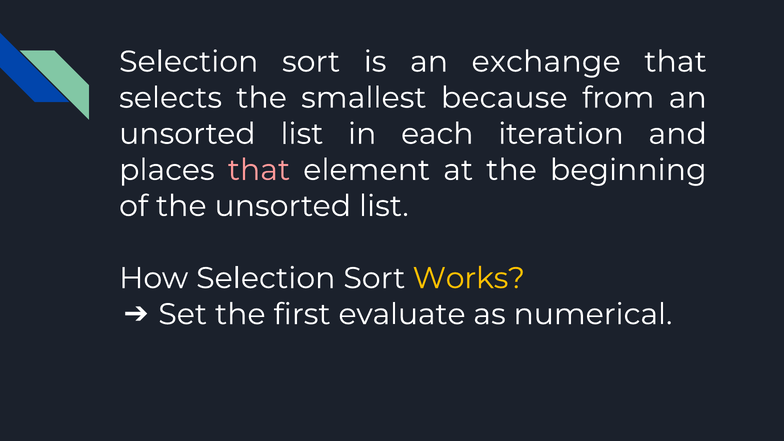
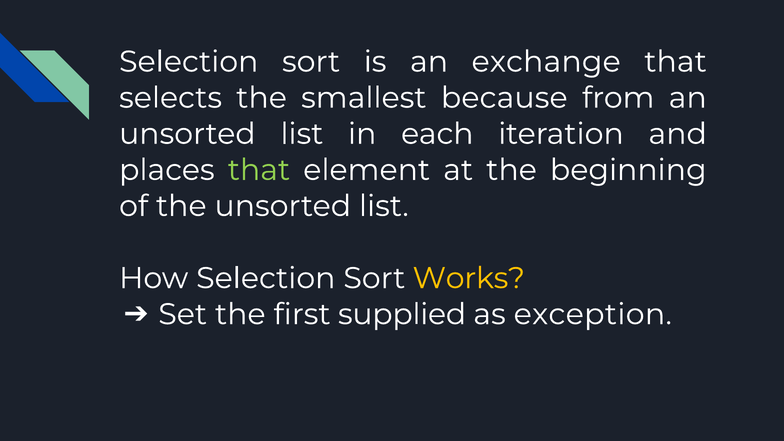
that at (259, 170) colour: pink -> light green
evaluate: evaluate -> supplied
numerical: numerical -> exception
